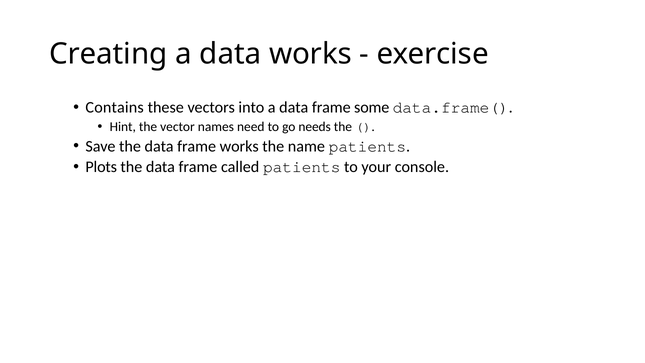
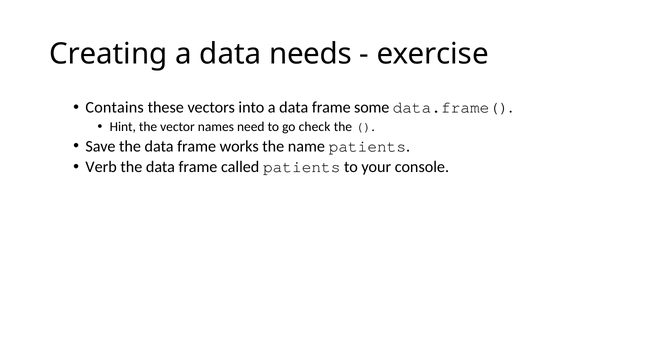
data works: works -> needs
needs: needs -> check
Plots: Plots -> Verb
